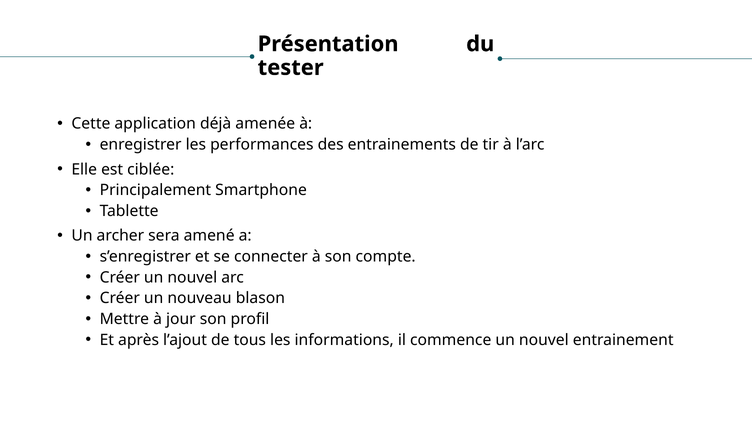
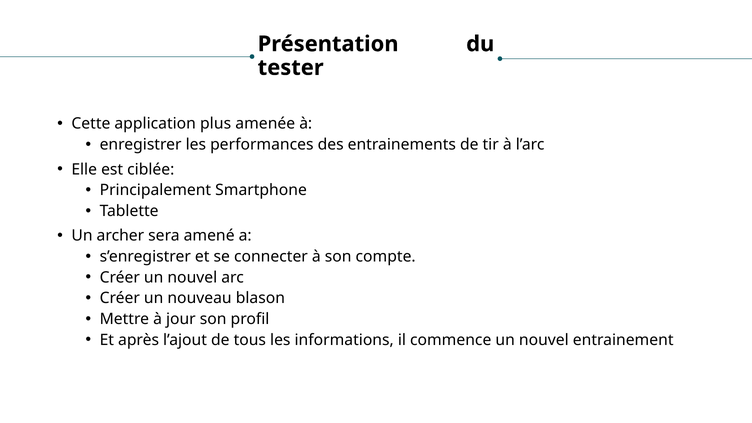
déjà: déjà -> plus
